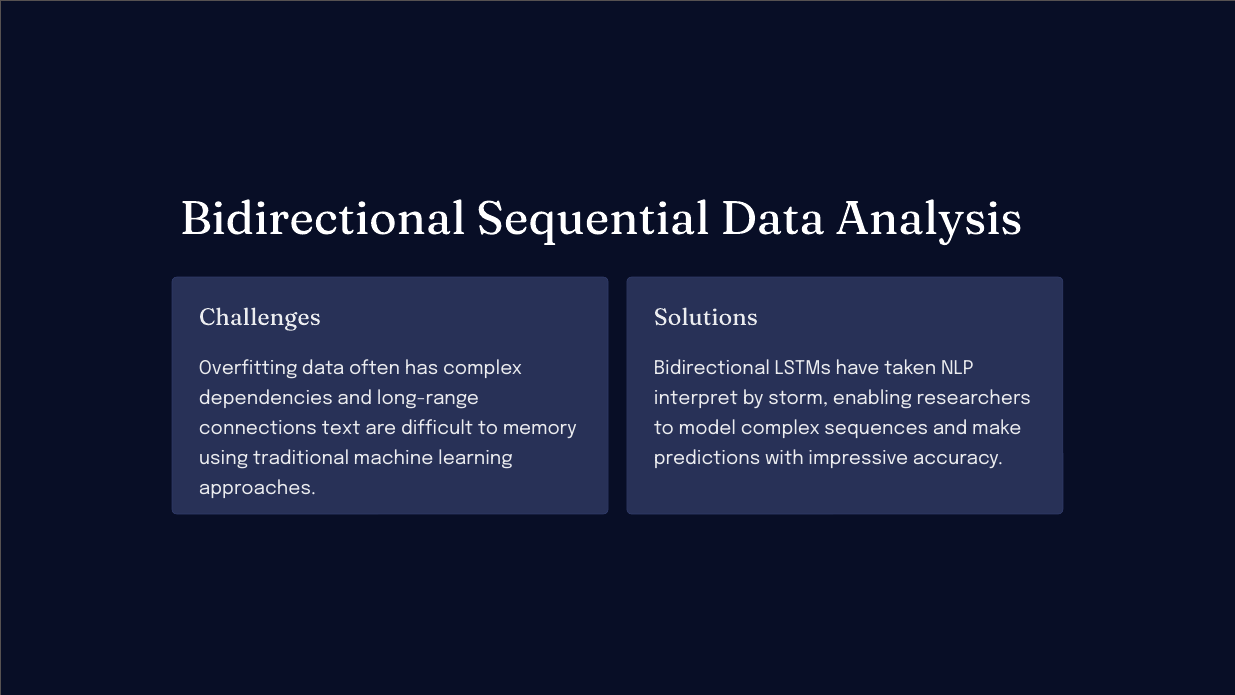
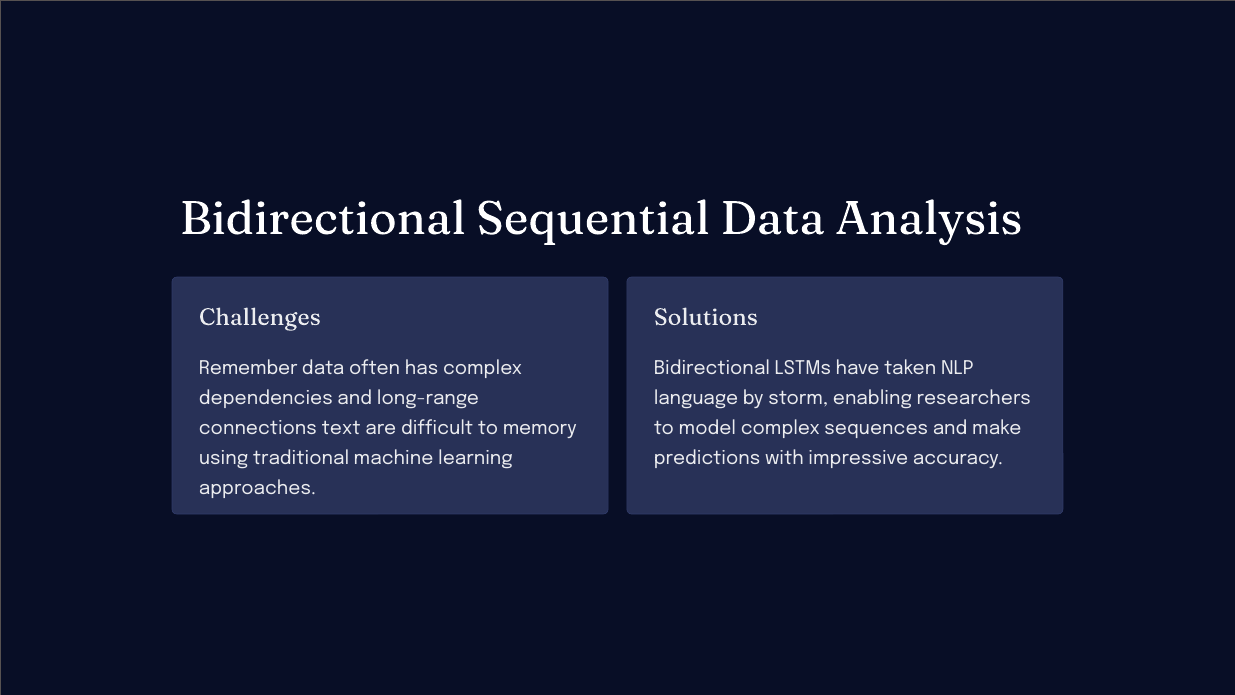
Overfitting: Overfitting -> Remember
interpret: interpret -> language
